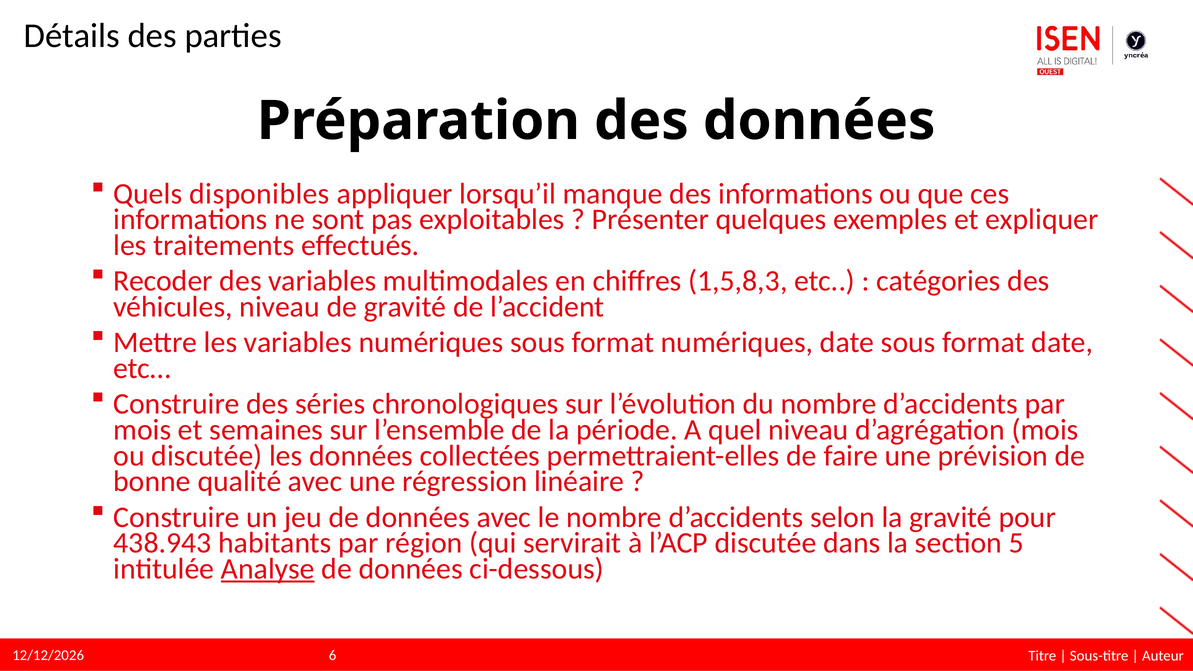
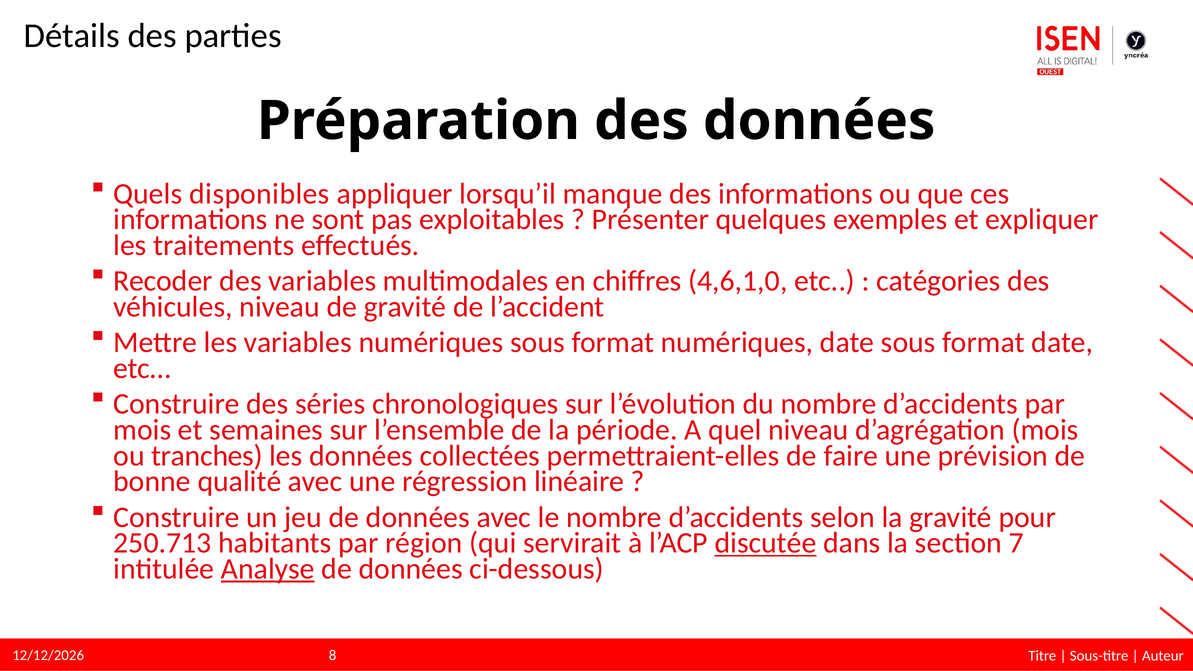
1,5,8,3: 1,5,8,3 -> 4,6,1,0
ou discutée: discutée -> tranches
438.943: 438.943 -> 250.713
discutée at (766, 543) underline: none -> present
5: 5 -> 7
6: 6 -> 8
